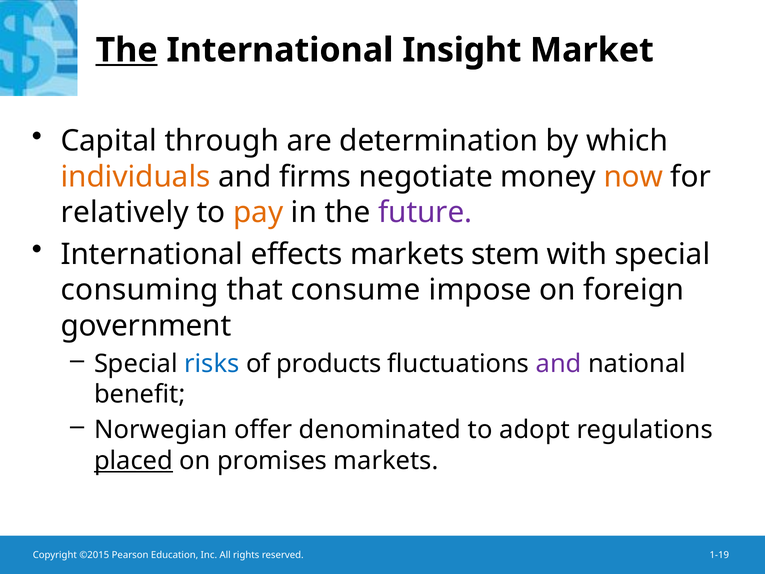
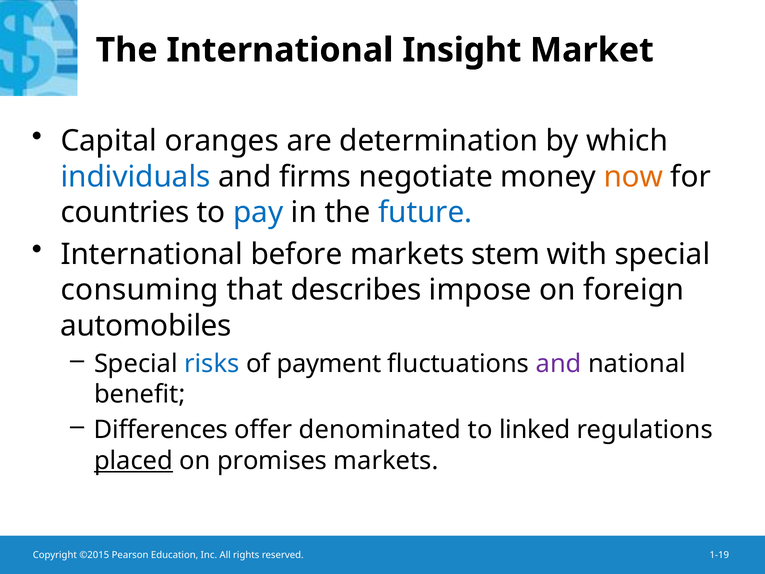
The at (127, 50) underline: present -> none
through: through -> oranges
individuals colour: orange -> blue
relatively: relatively -> countries
pay colour: orange -> blue
future colour: purple -> blue
effects: effects -> before
consume: consume -> describes
government: government -> automobiles
products: products -> payment
Norwegian: Norwegian -> Differences
adopt: adopt -> linked
